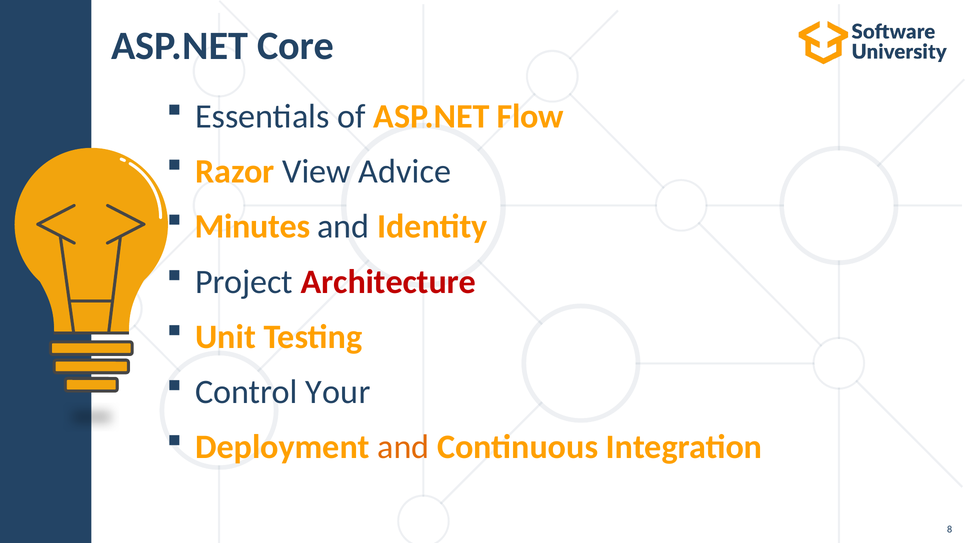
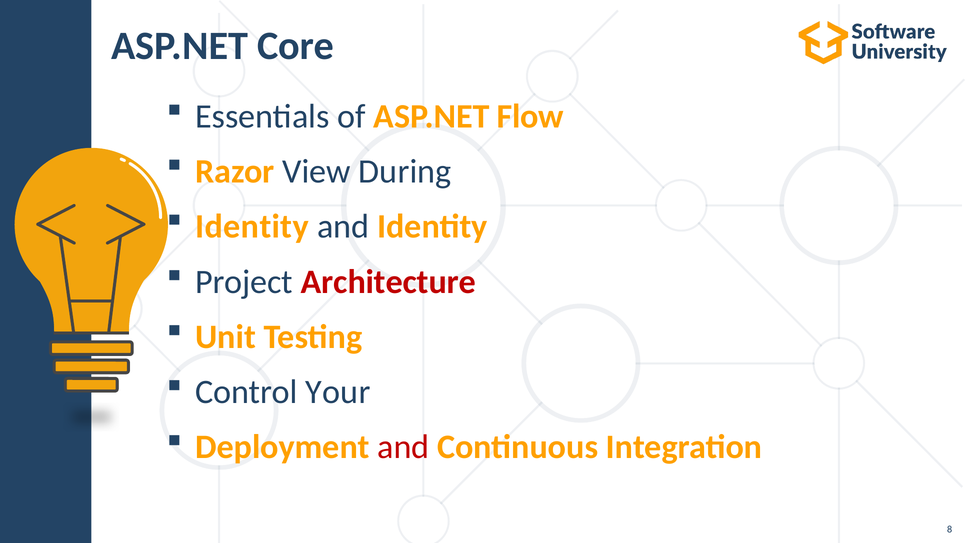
Advice: Advice -> During
Minutes at (252, 227): Minutes -> Identity
and at (403, 447) colour: orange -> red
